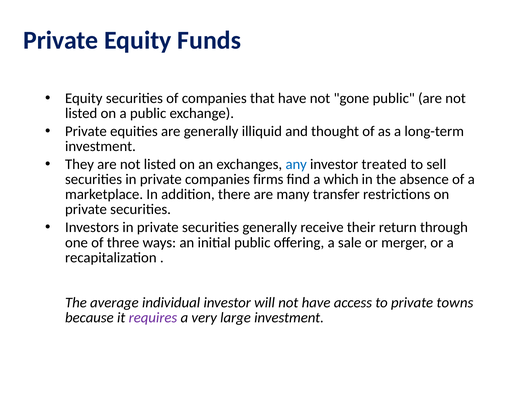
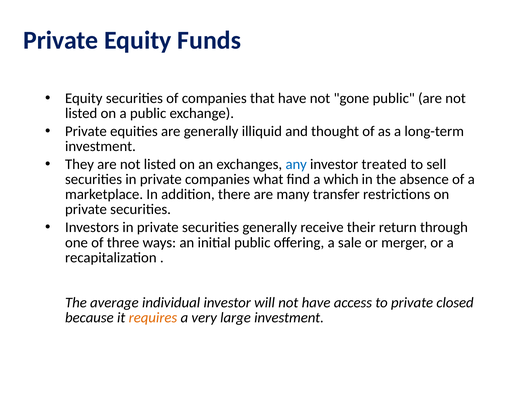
firms: firms -> what
towns: towns -> closed
requires colour: purple -> orange
